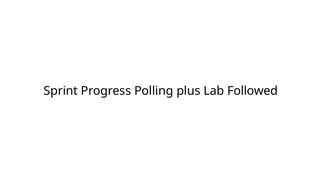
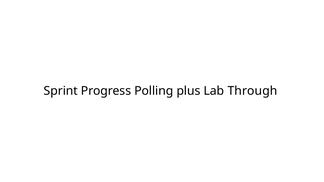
Followed: Followed -> Through
